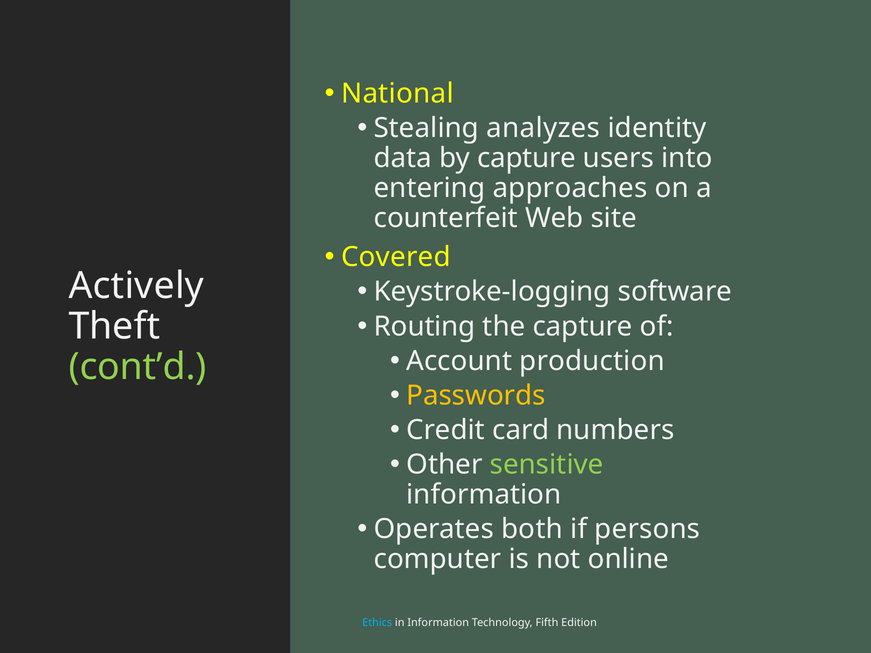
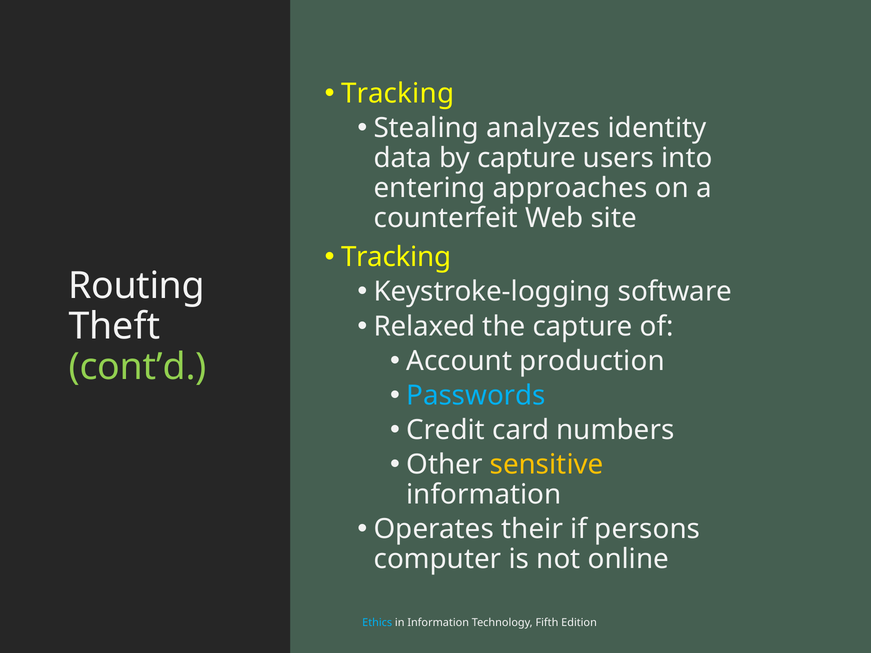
National at (398, 94): National -> Tracking
Covered at (396, 257): Covered -> Tracking
Actively: Actively -> Routing
Routing: Routing -> Relaxed
Passwords colour: yellow -> light blue
sensitive colour: light green -> yellow
both: both -> their
